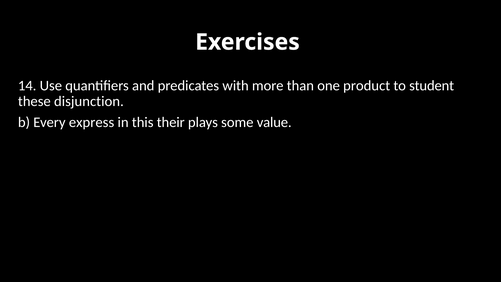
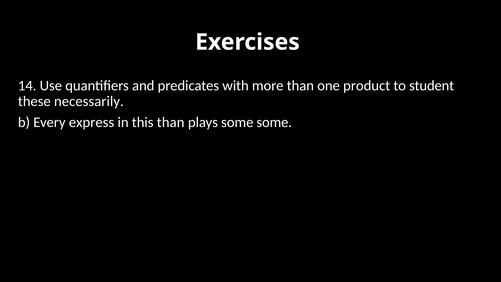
disjunction: disjunction -> necessarily
this their: their -> than
some value: value -> some
